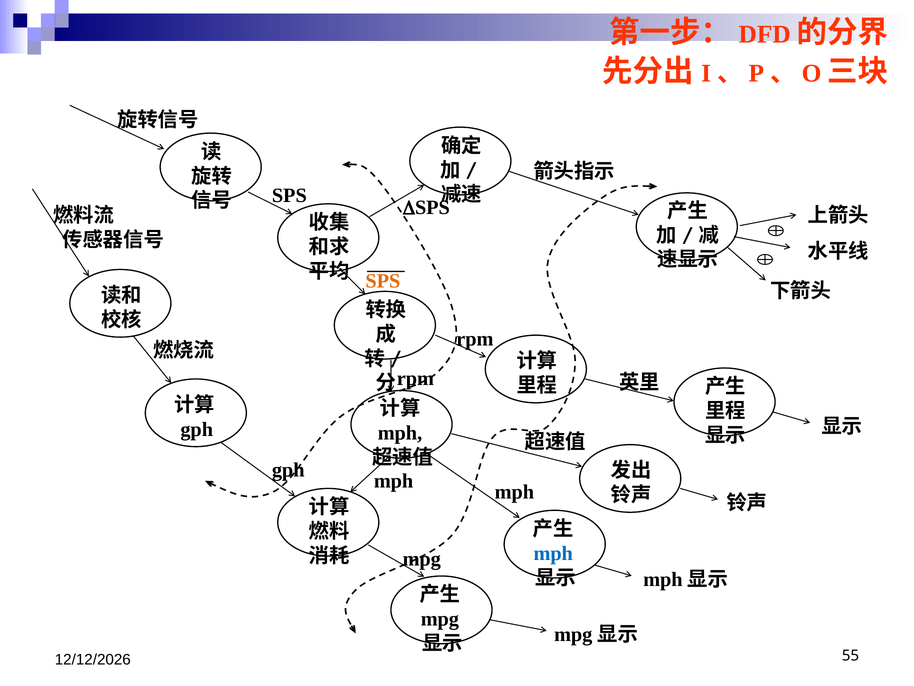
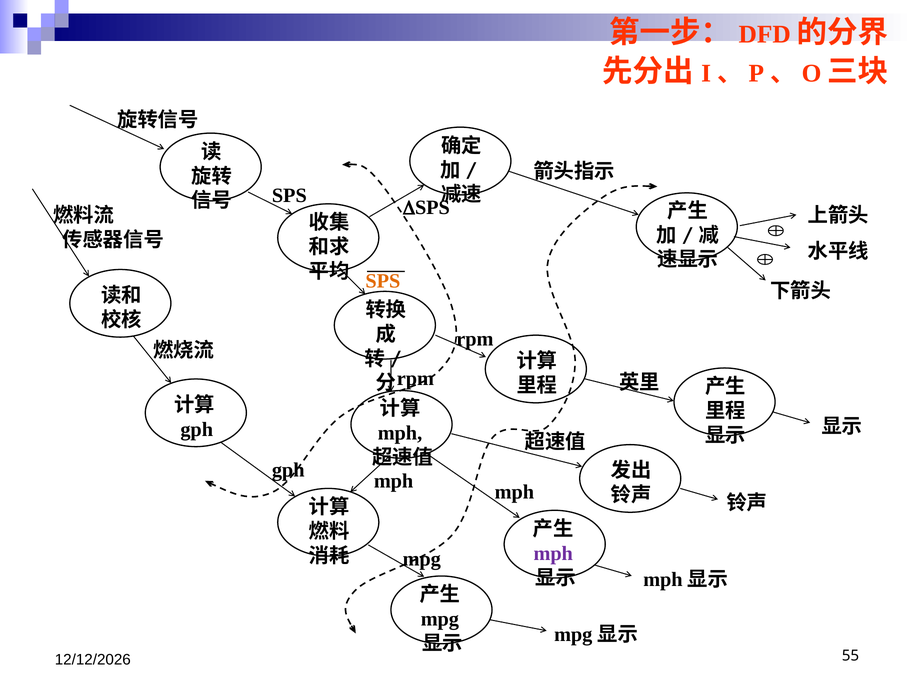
mph at (553, 553) colour: blue -> purple
